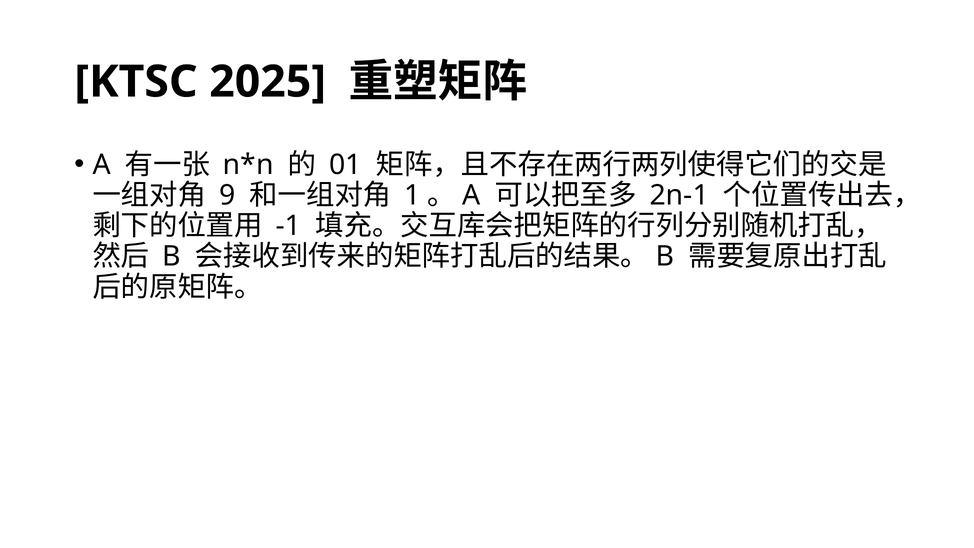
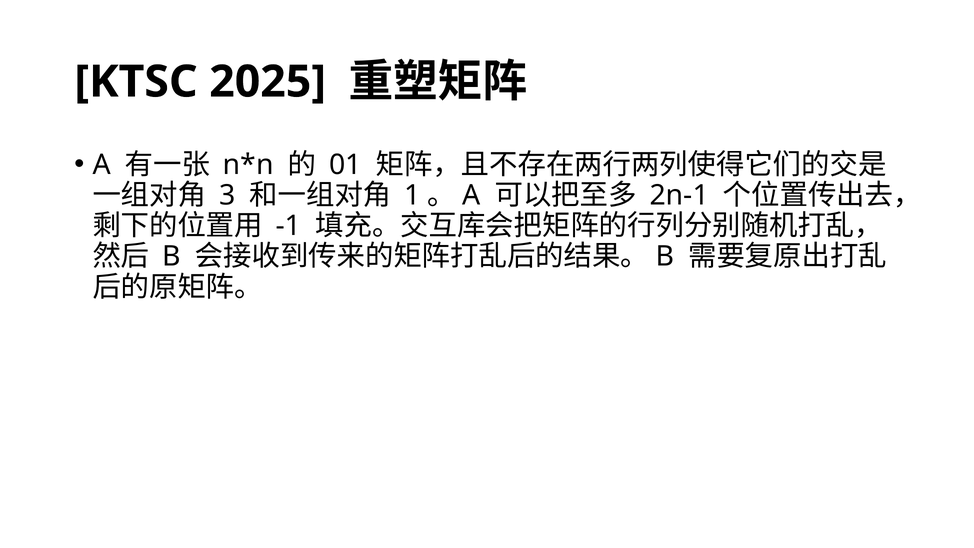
9: 9 -> 3
